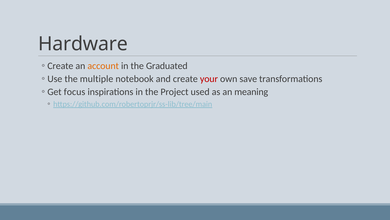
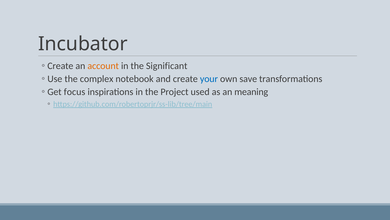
Hardware: Hardware -> Incubator
Graduated: Graduated -> Significant
multiple: multiple -> complex
your colour: red -> blue
